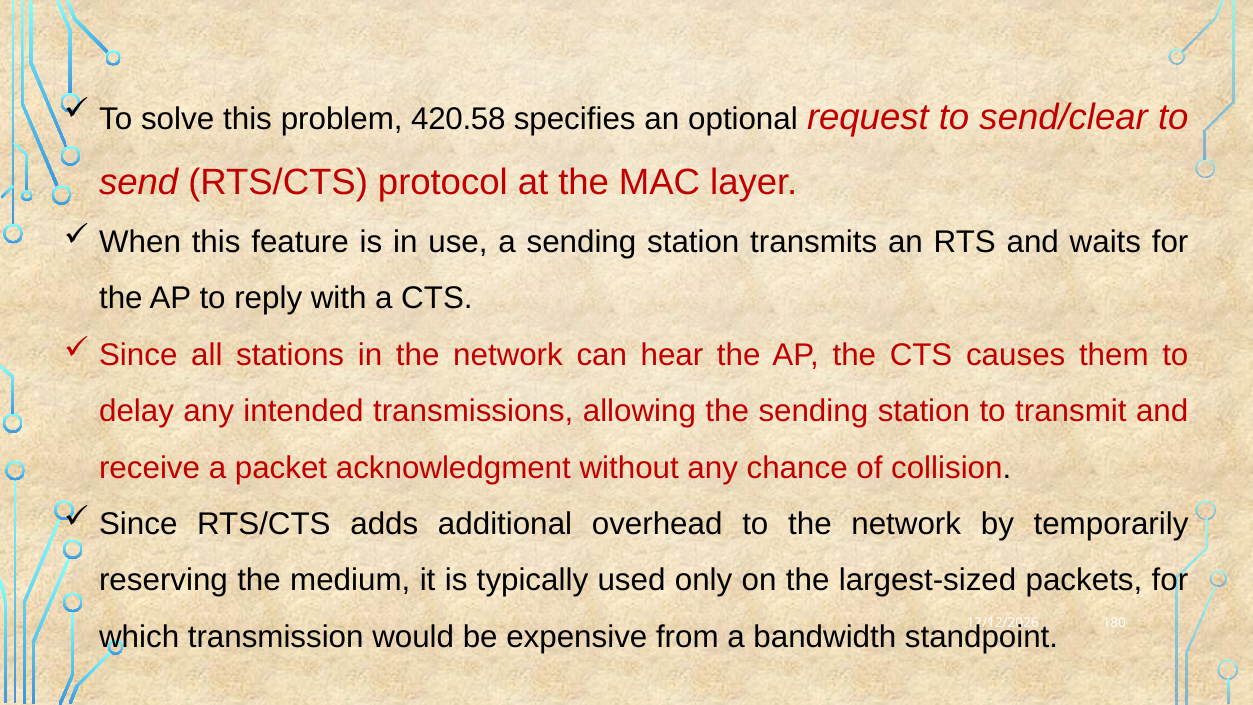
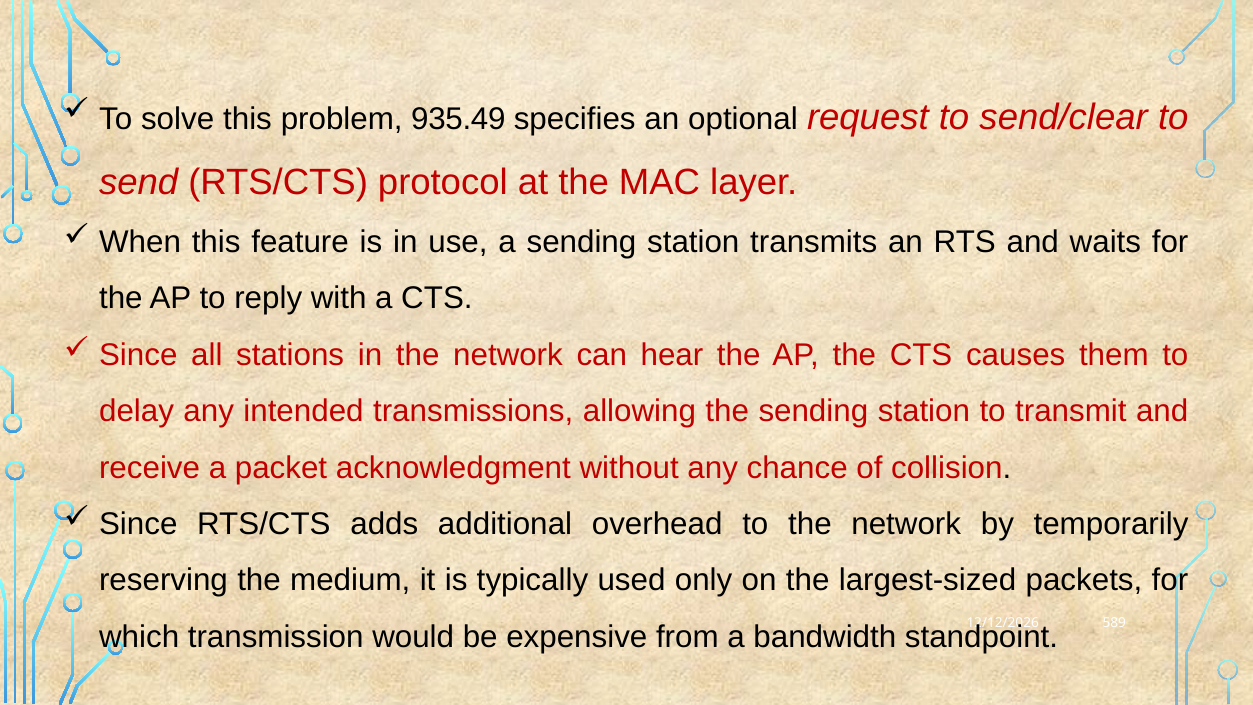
420.58: 420.58 -> 935.49
180: 180 -> 589
